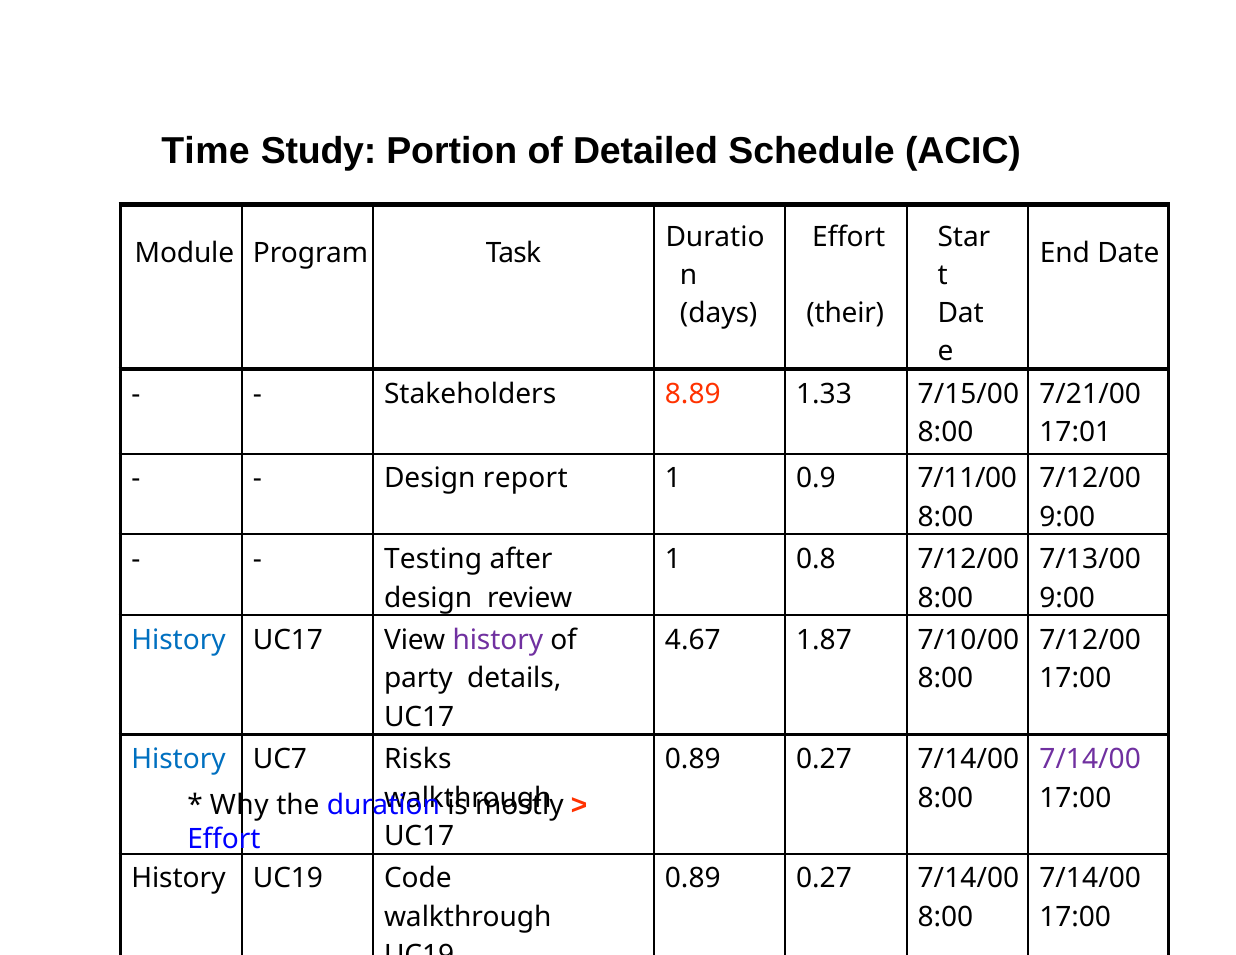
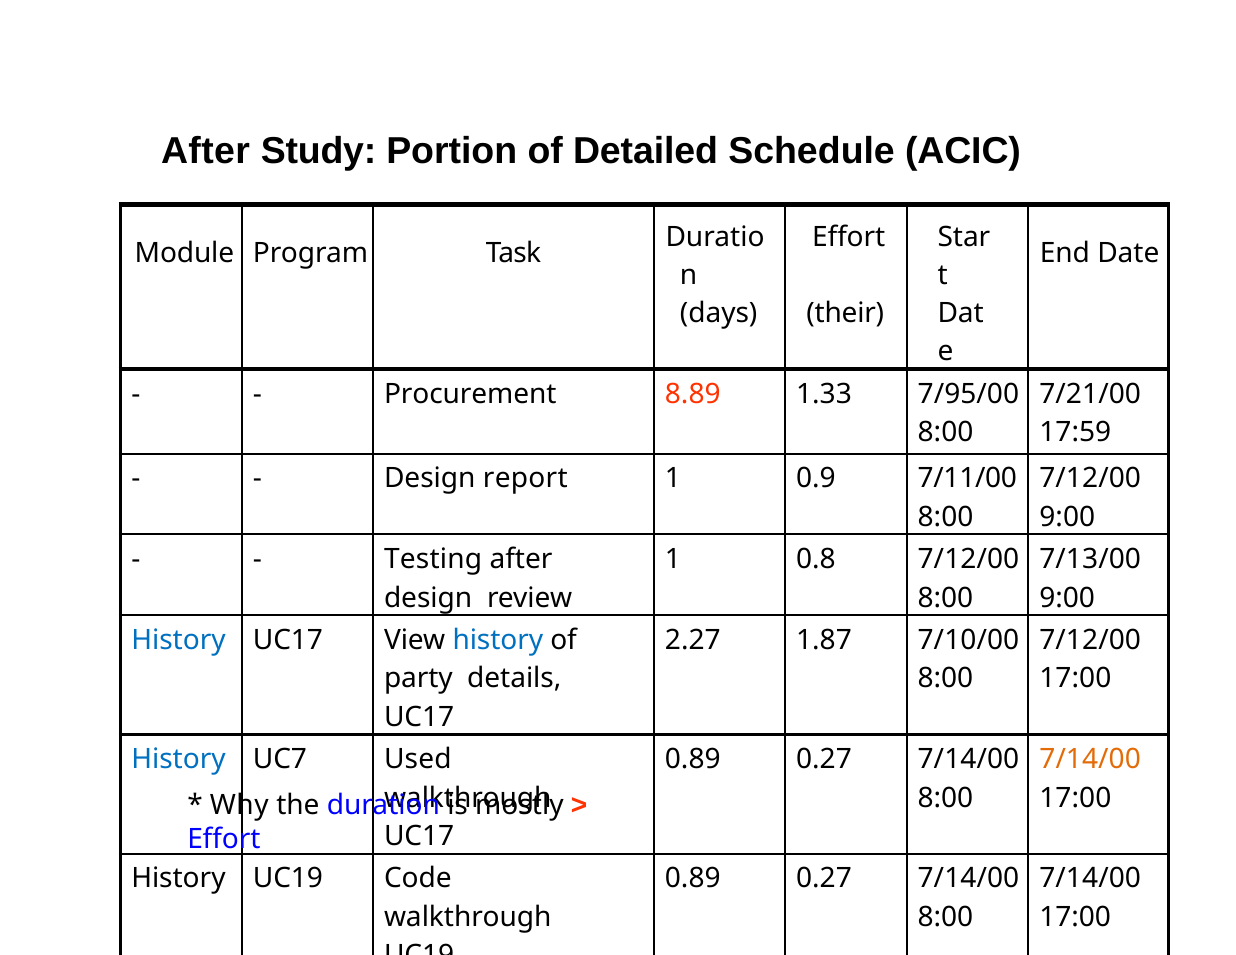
Time at (206, 151): Time -> After
Stakeholders: Stakeholders -> Procurement
7/15/00: 7/15/00 -> 7/95/00
17:01: 17:01 -> 17:59
history at (498, 641) colour: purple -> blue
4.67: 4.67 -> 2.27
Risks: Risks -> Used
7/14/00 at (1090, 760) colour: purple -> orange
